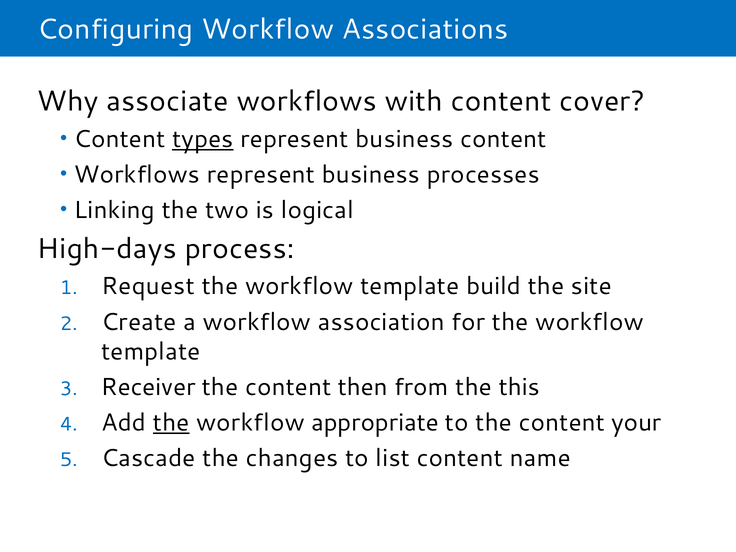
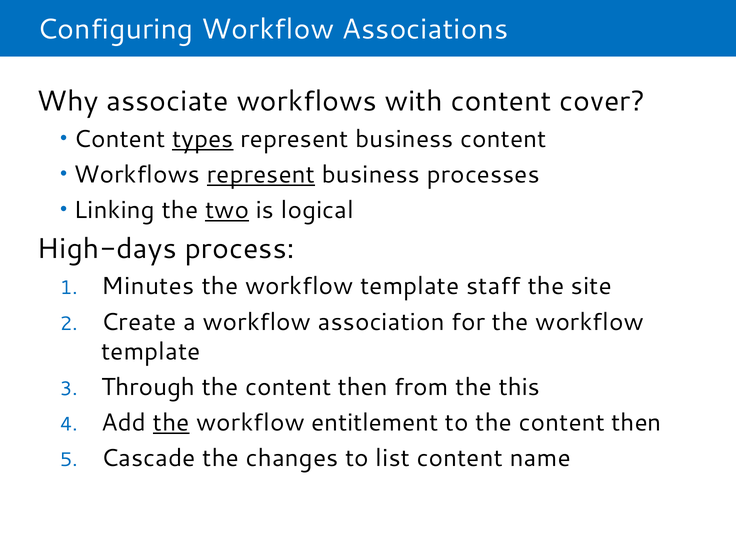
represent at (261, 175) underline: none -> present
two underline: none -> present
Request: Request -> Minutes
build: build -> staff
Receiver: Receiver -> Through
appropriate: appropriate -> entitlement
to the content your: your -> then
